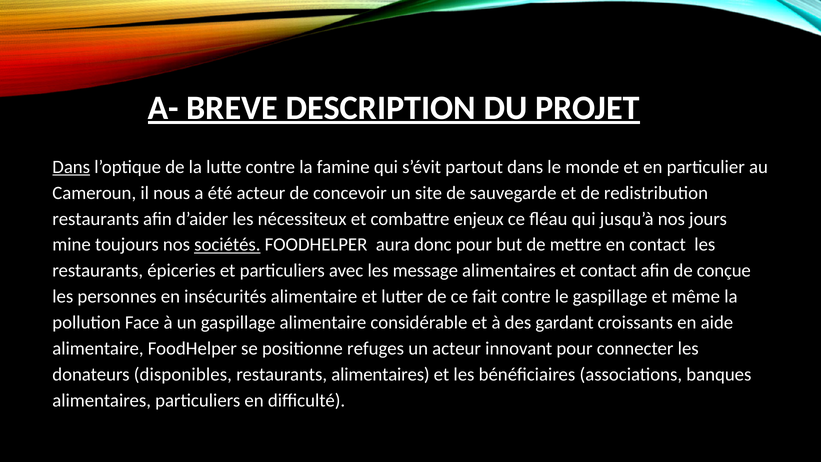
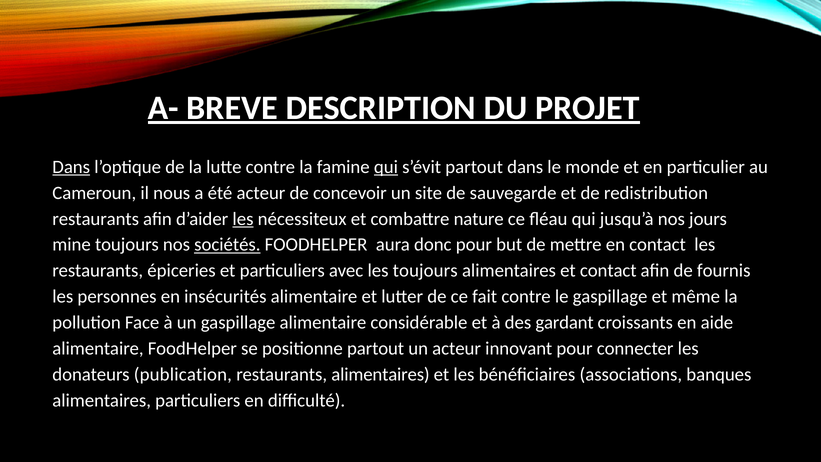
qui at (386, 167) underline: none -> present
les at (243, 219) underline: none -> present
enjeux: enjeux -> nature
les message: message -> toujours
conçue: conçue -> fournis
positionne refuges: refuges -> partout
disponibles: disponibles -> publication
